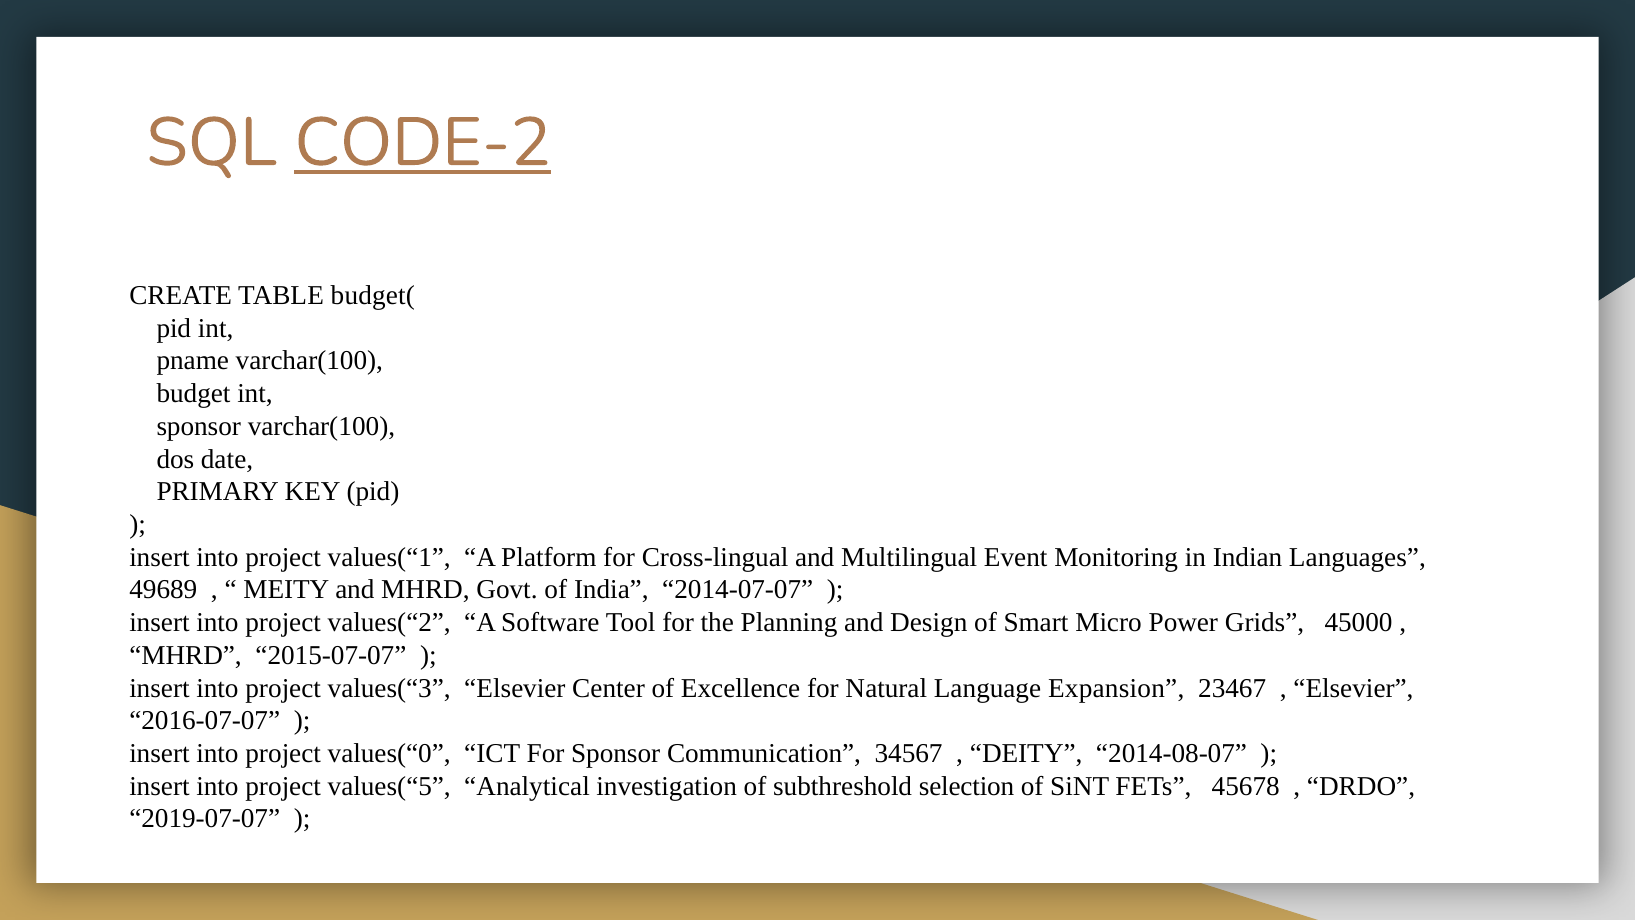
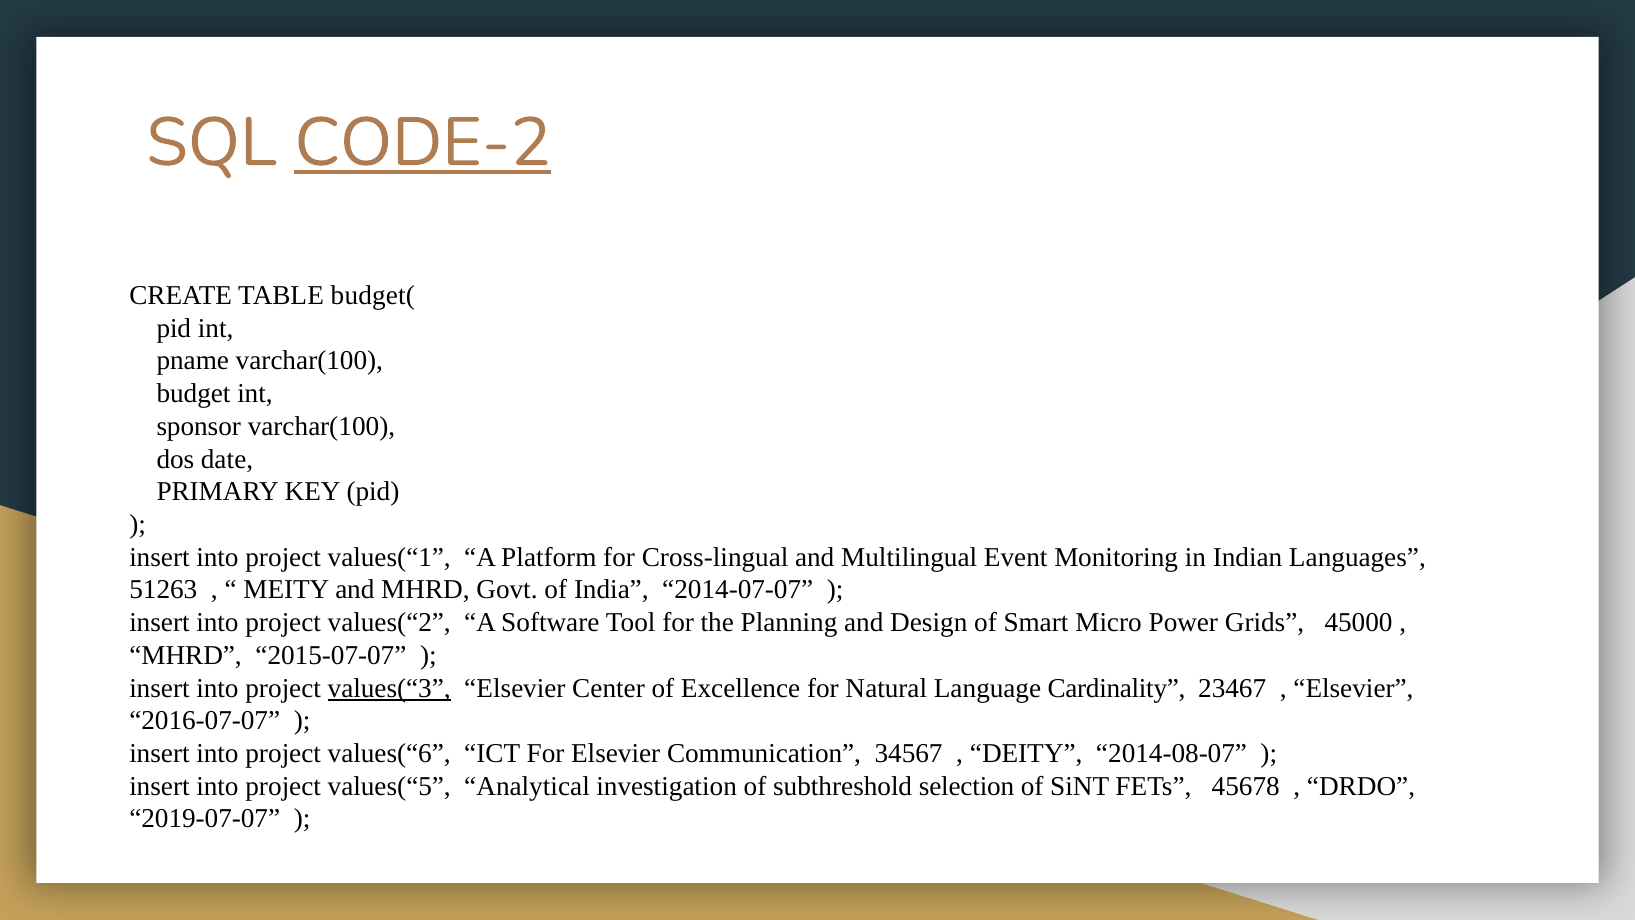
49689: 49689 -> 51263
values(“3 underline: none -> present
Expansion: Expansion -> Cardinality
values(“0: values(“0 -> values(“6
For Sponsor: Sponsor -> Elsevier
